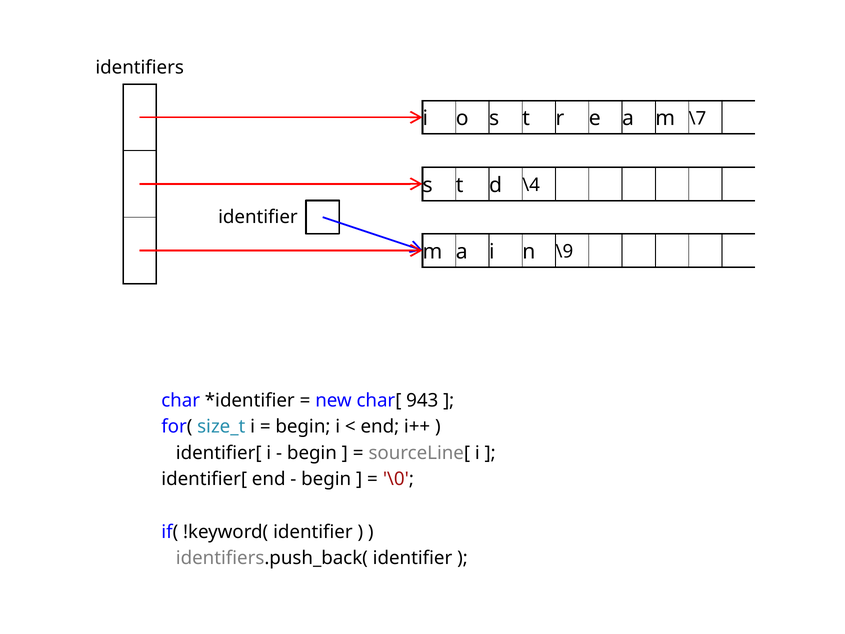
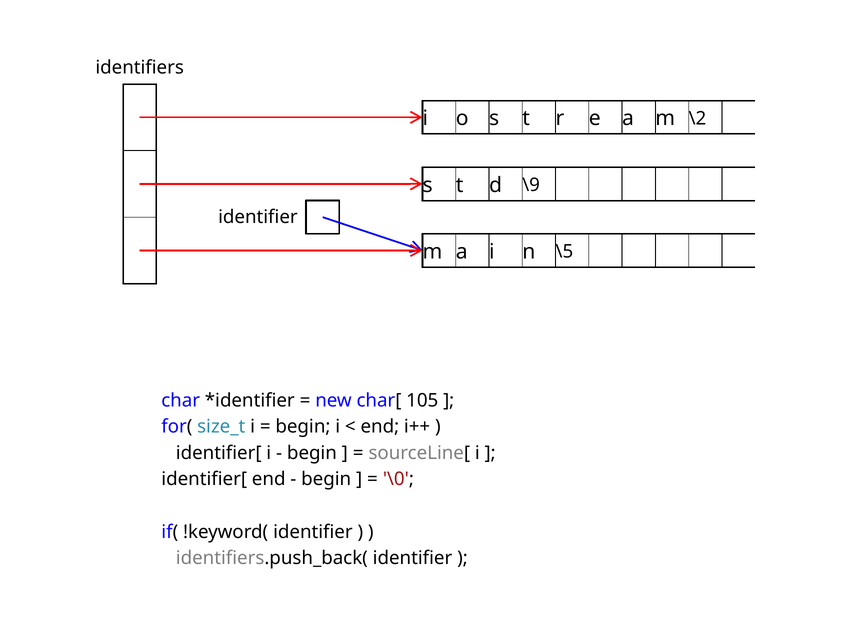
\7: \7 -> \2
\4: \4 -> \9
\9: \9 -> \5
943: 943 -> 105
